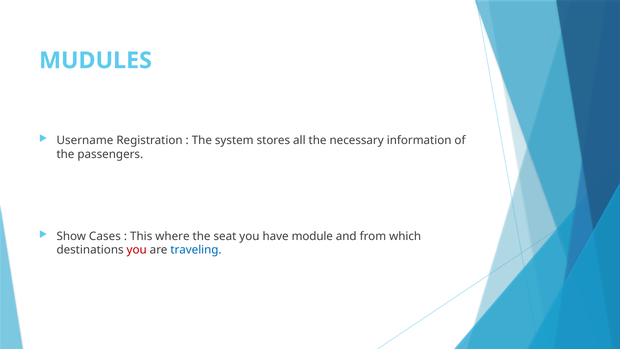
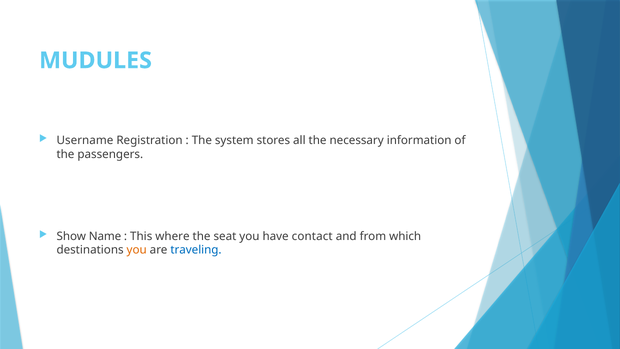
Cases: Cases -> Name
module: module -> contact
you at (137, 250) colour: red -> orange
